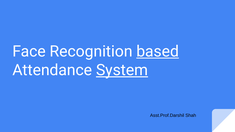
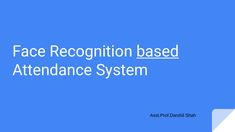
System underline: present -> none
